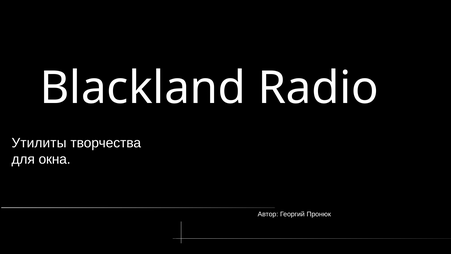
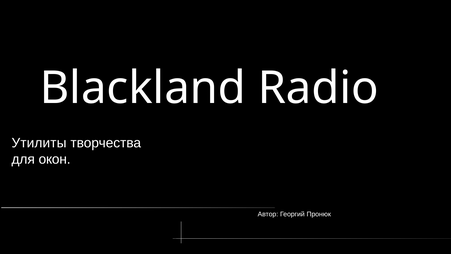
окна: окна -> окон
